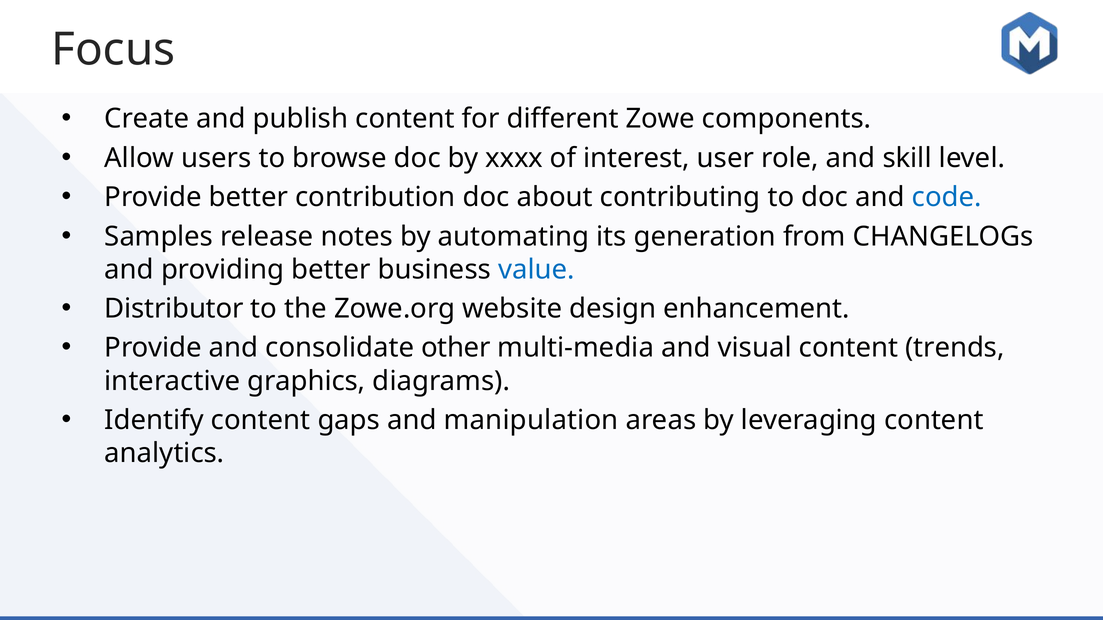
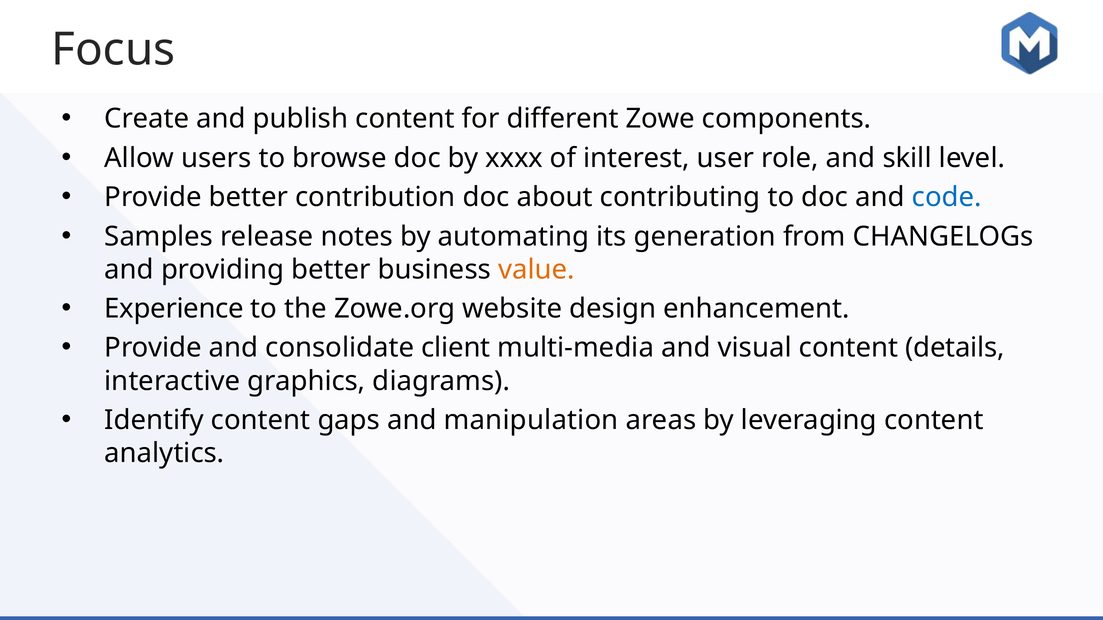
value colour: blue -> orange
Distributor: Distributor -> Experience
other: other -> client
trends: trends -> details
